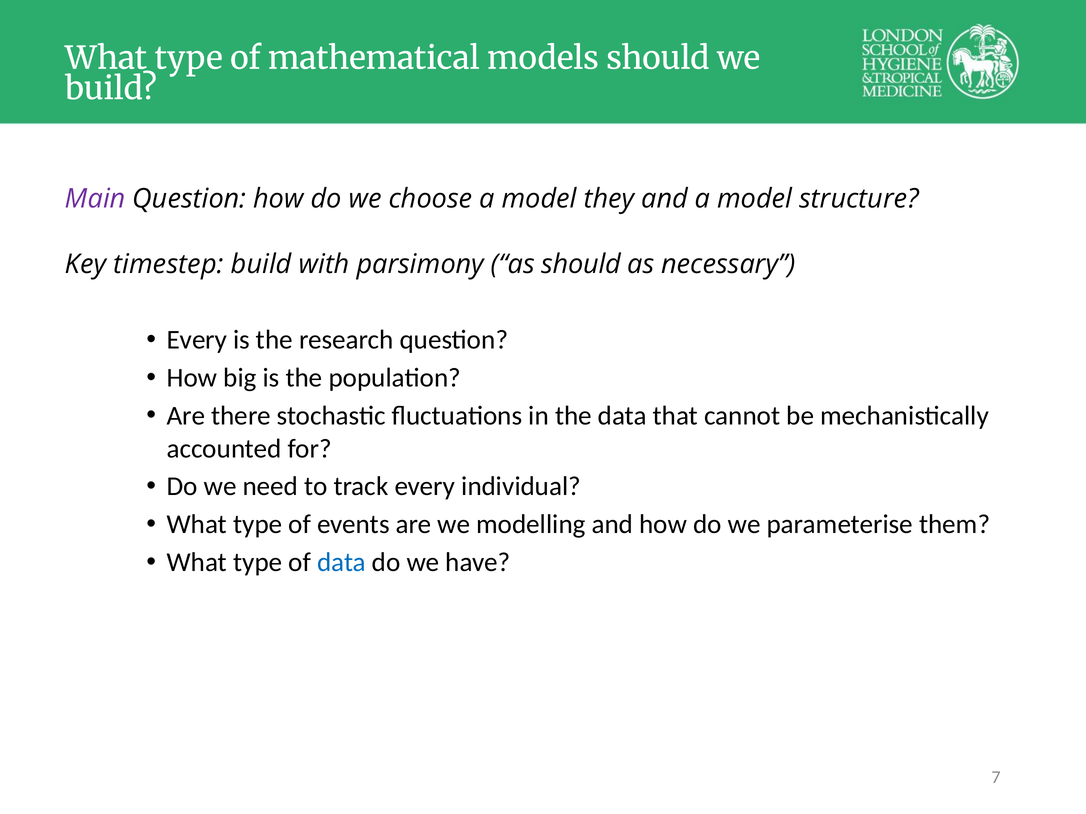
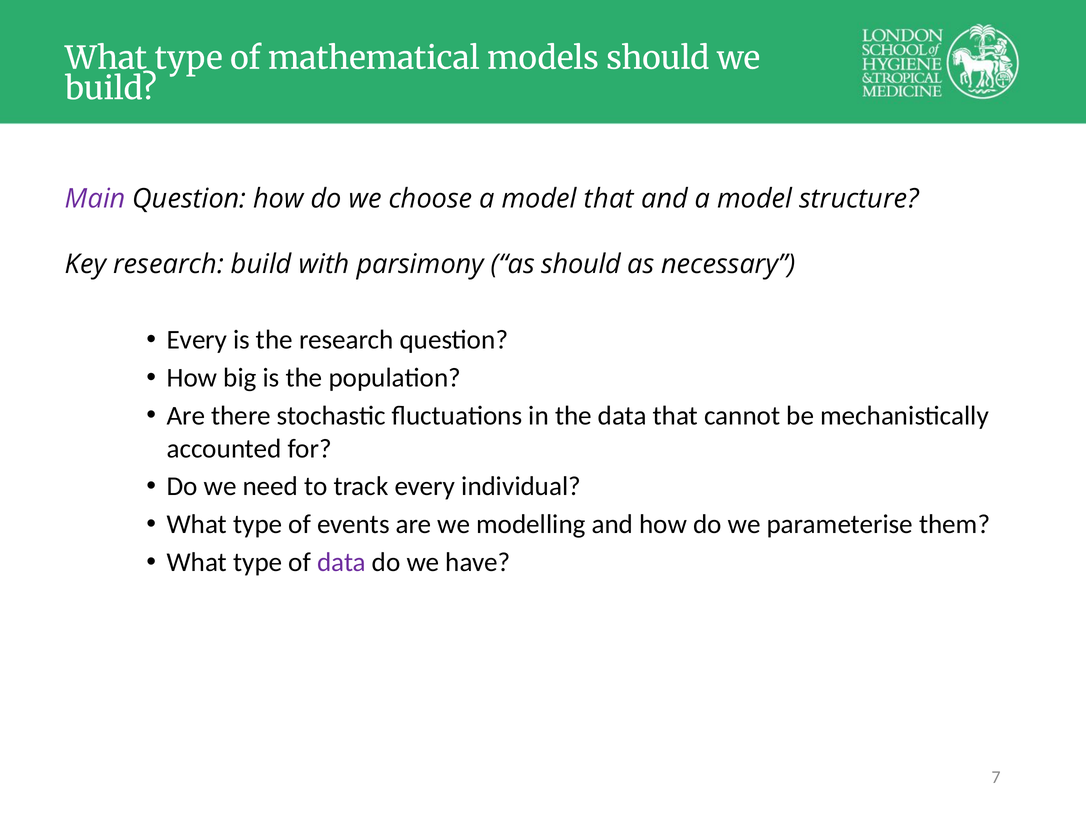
model they: they -> that
Key timestep: timestep -> research
data at (342, 563) colour: blue -> purple
